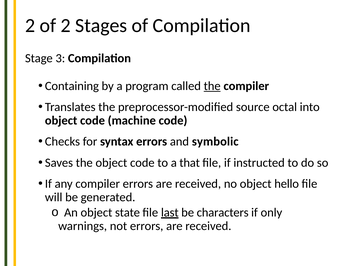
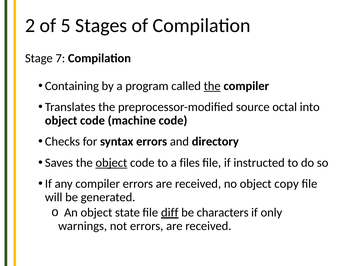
of 2: 2 -> 5
3: 3 -> 7
symbolic: symbolic -> directory
object at (111, 162) underline: none -> present
that: that -> files
hello: hello -> copy
last: last -> diff
